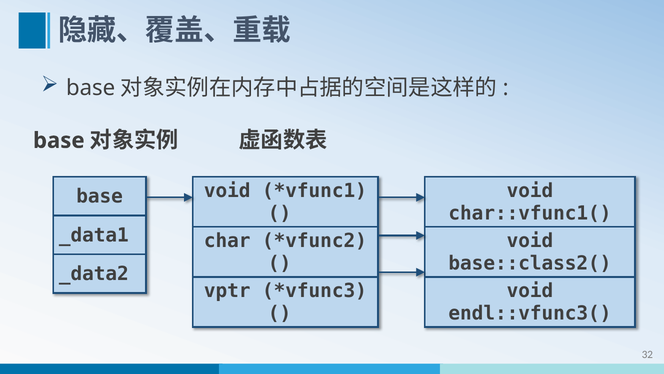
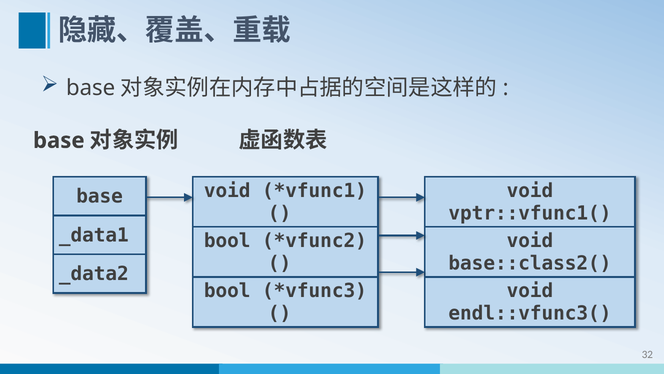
char::vfunc1(: char::vfunc1( -> vptr::vfunc1(
char at (227, 241): char -> bool
vptr at (227, 291): vptr -> bool
